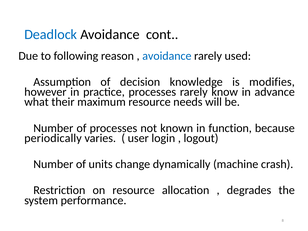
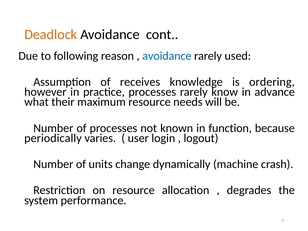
Deadlock colour: blue -> orange
decision: decision -> receives
modifies: modifies -> ordering
